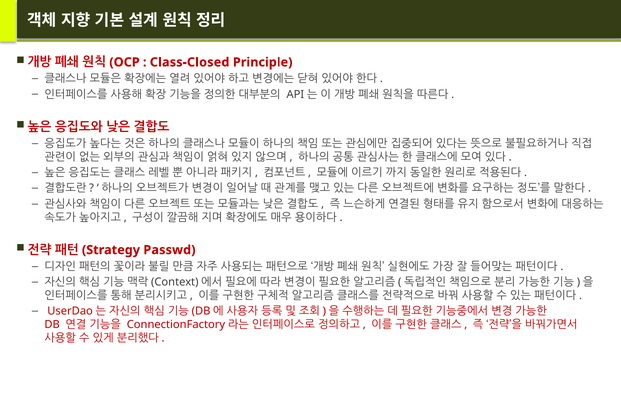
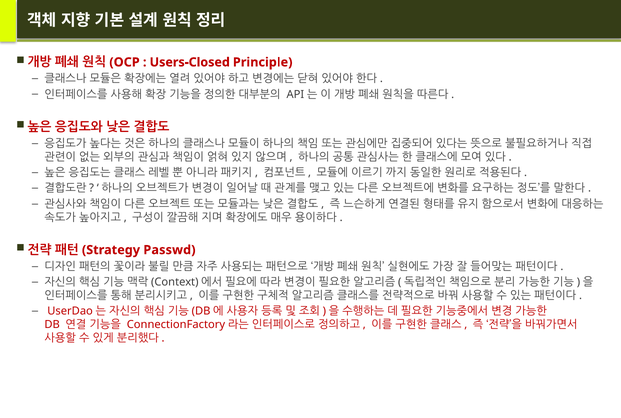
Class-Closed: Class-Closed -> Users-Closed
